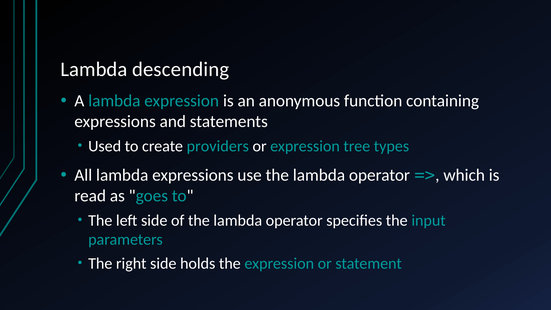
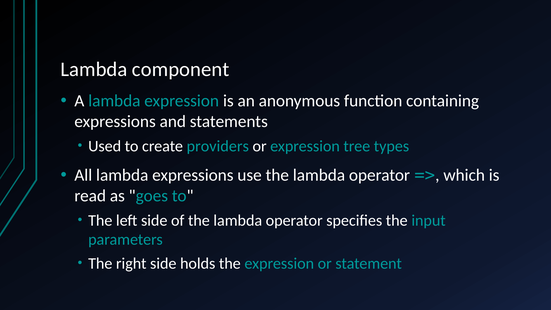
descending: descending -> component
